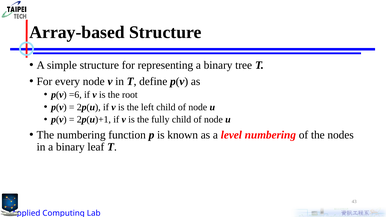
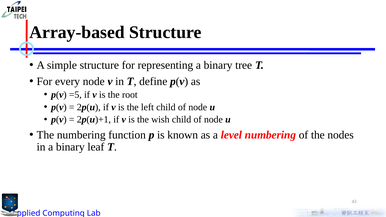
=6: =6 -> =5
fully: fully -> wish
